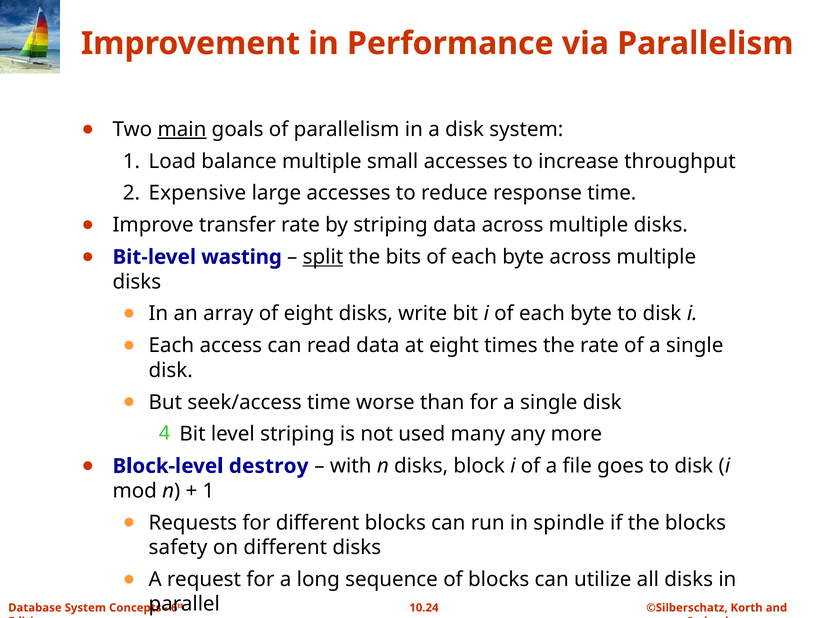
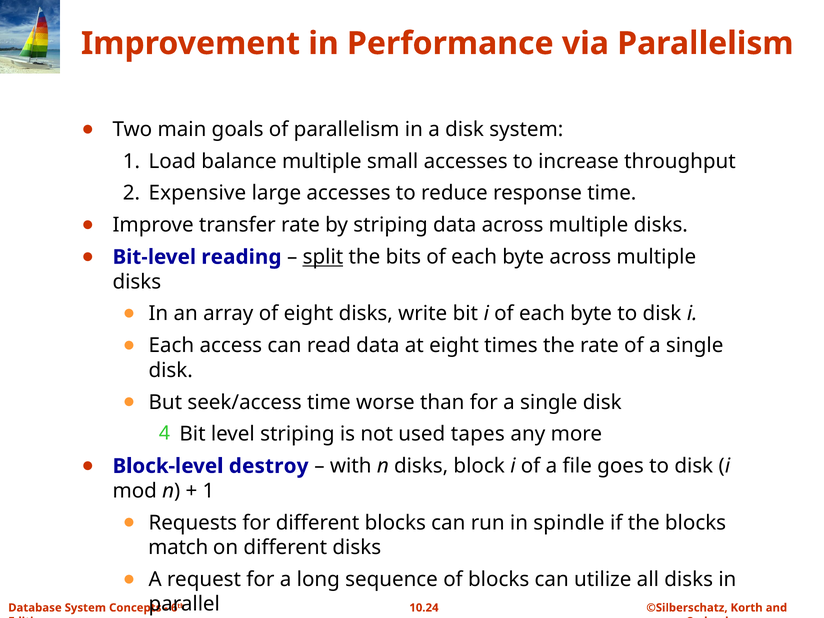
main underline: present -> none
wasting: wasting -> reading
many: many -> tapes
safety: safety -> match
